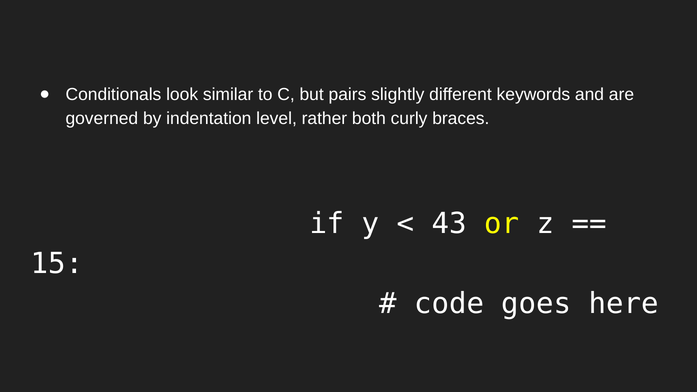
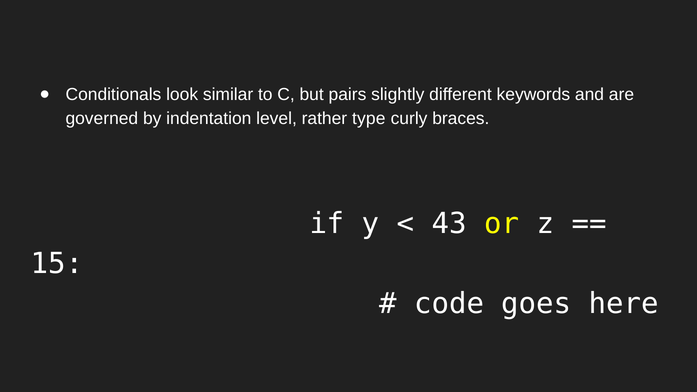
both: both -> type
